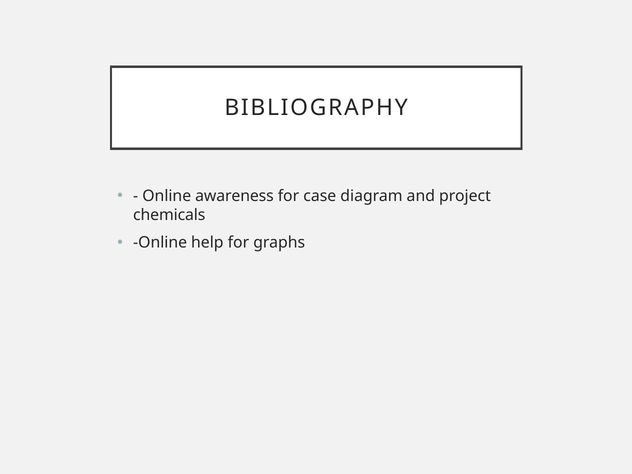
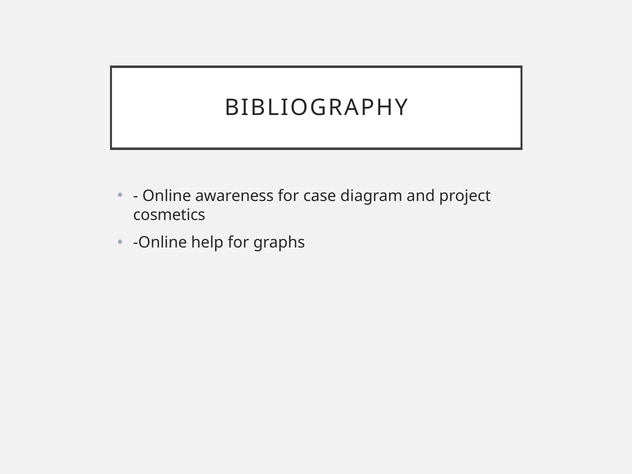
chemicals: chemicals -> cosmetics
